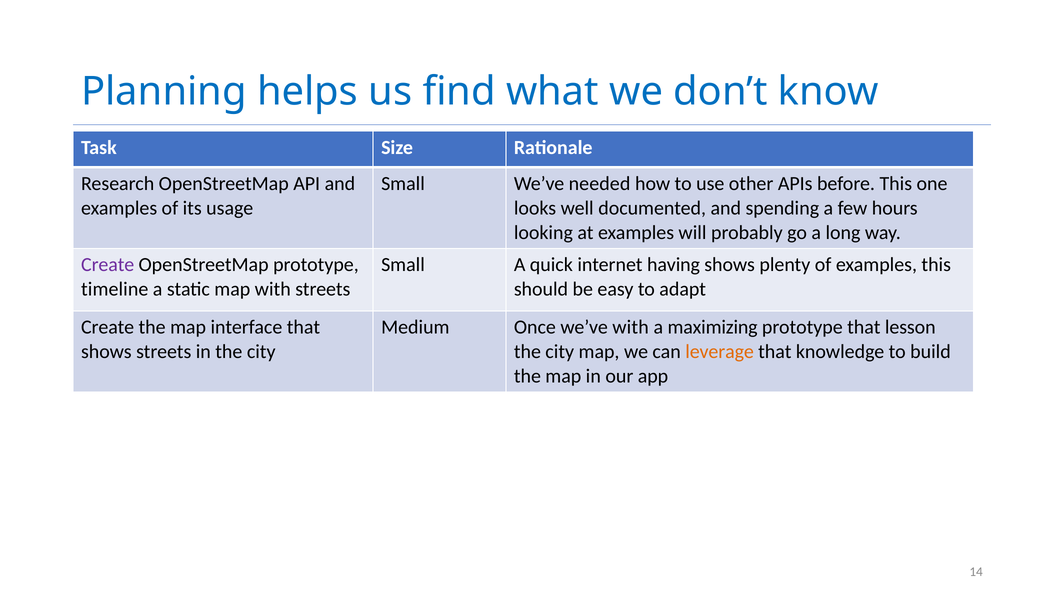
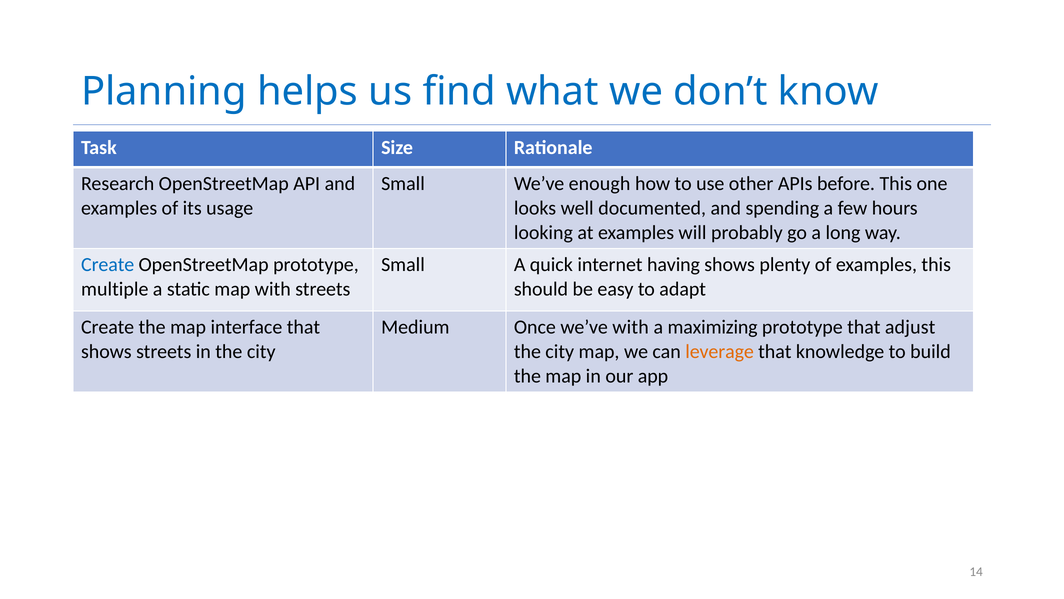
needed: needed -> enough
Create at (108, 265) colour: purple -> blue
timeline: timeline -> multiple
lesson: lesson -> adjust
